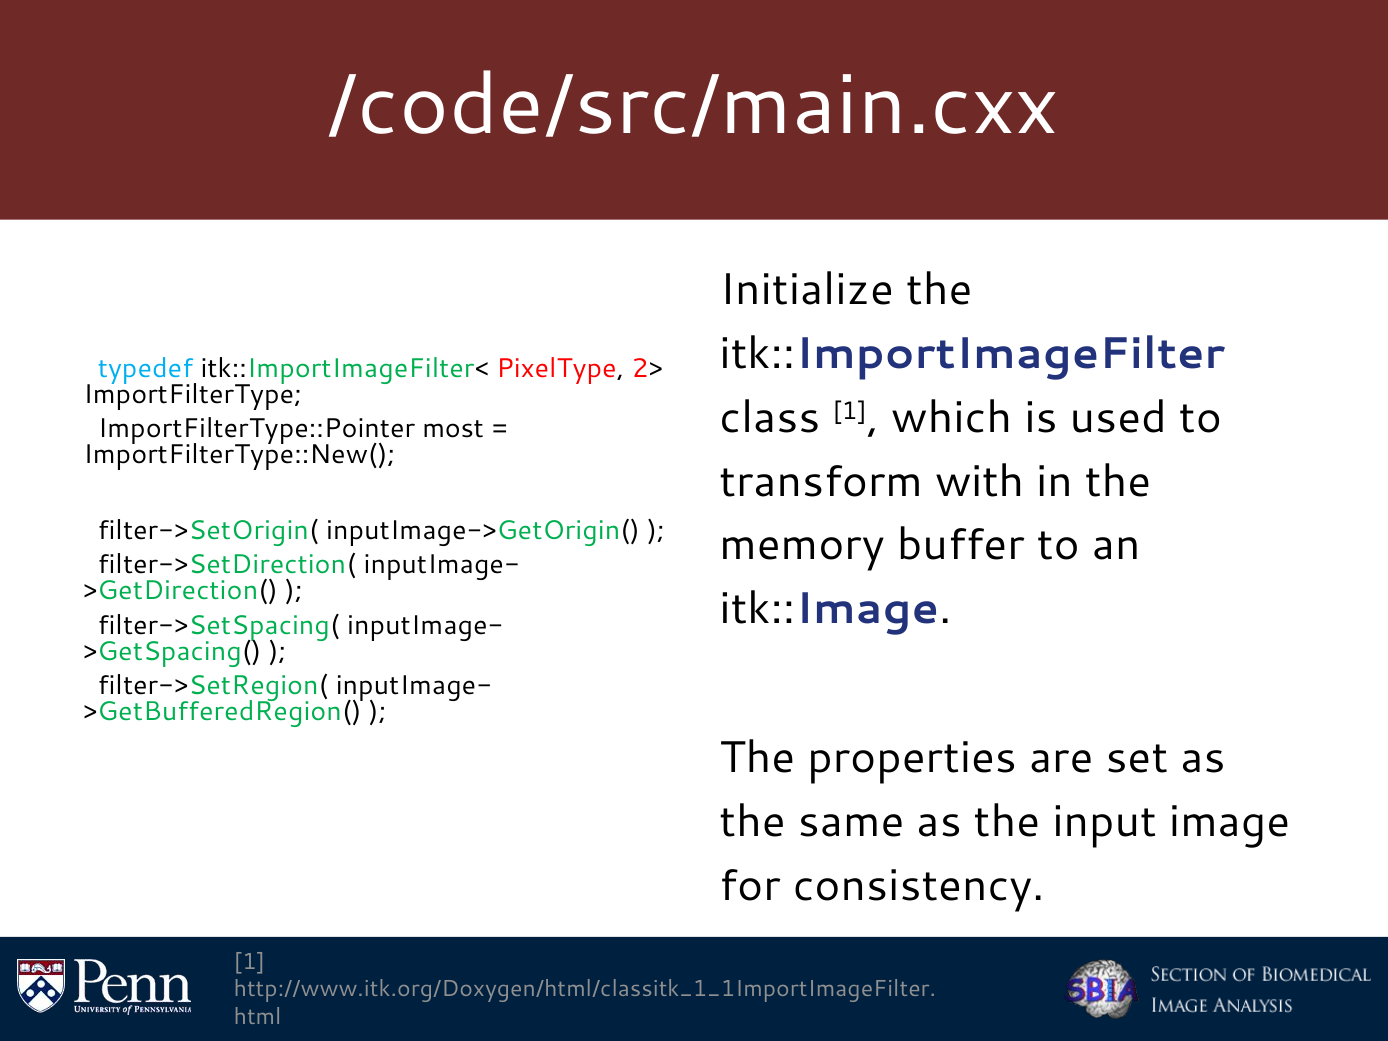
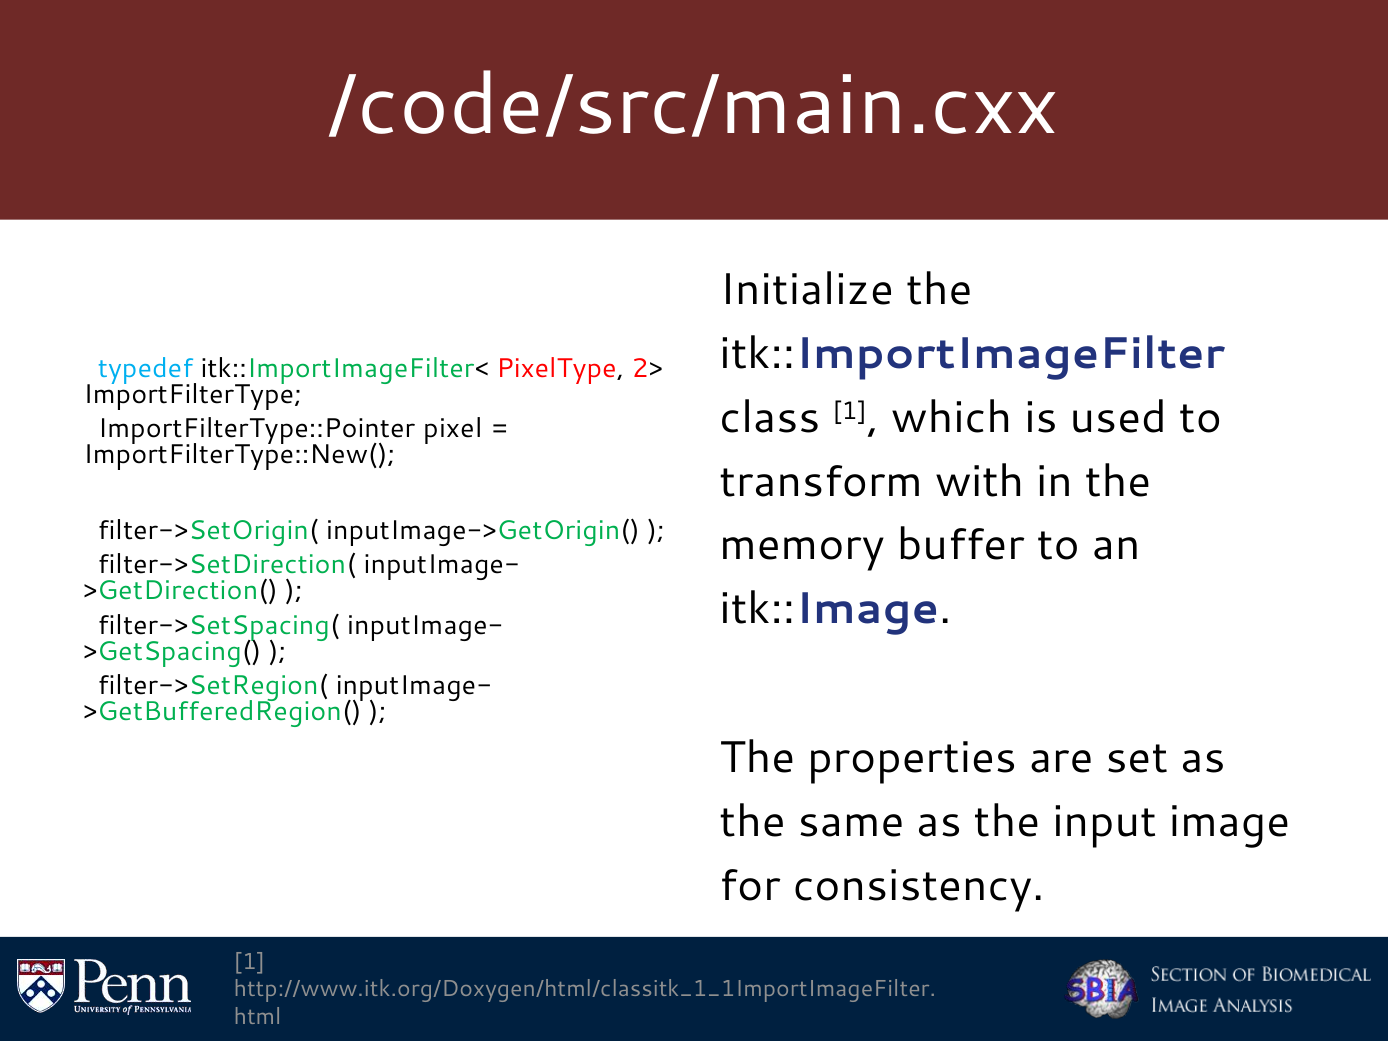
most: most -> pixel
